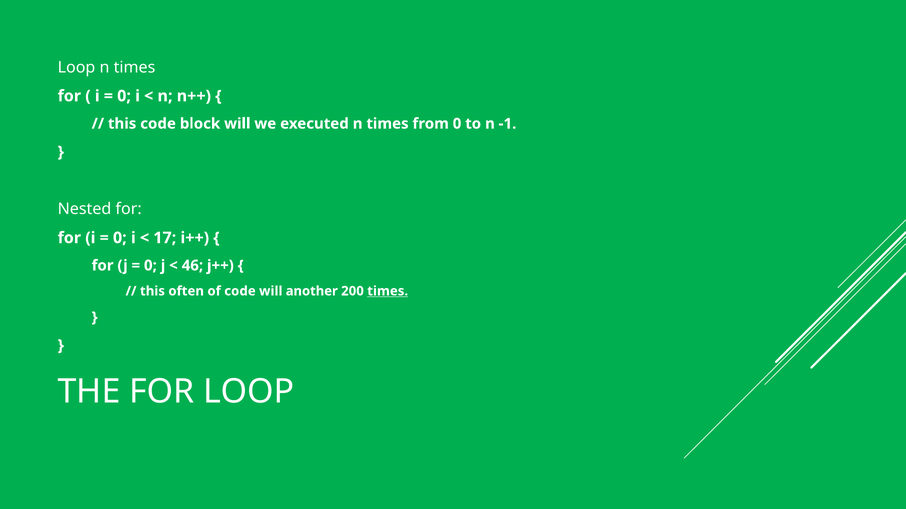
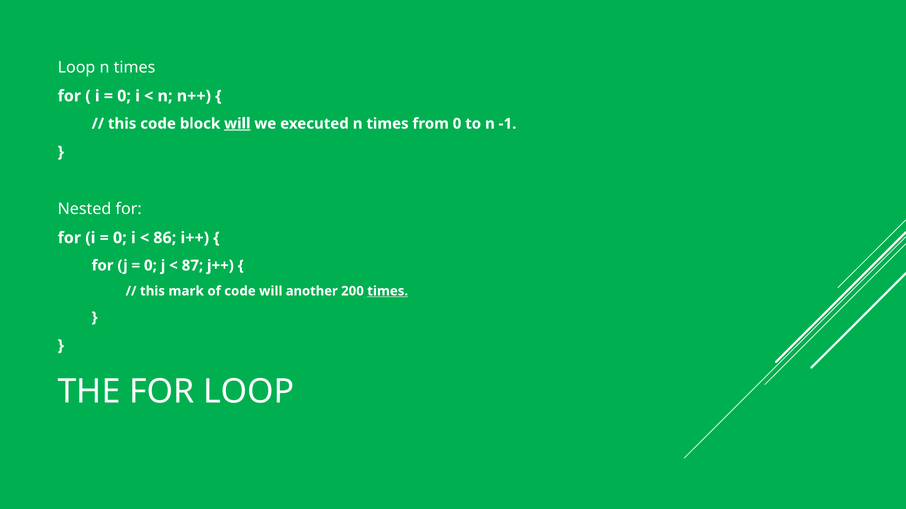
will at (237, 124) underline: none -> present
17: 17 -> 86
46: 46 -> 87
often: often -> mark
